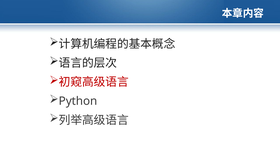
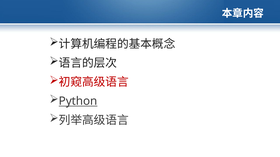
Python underline: none -> present
